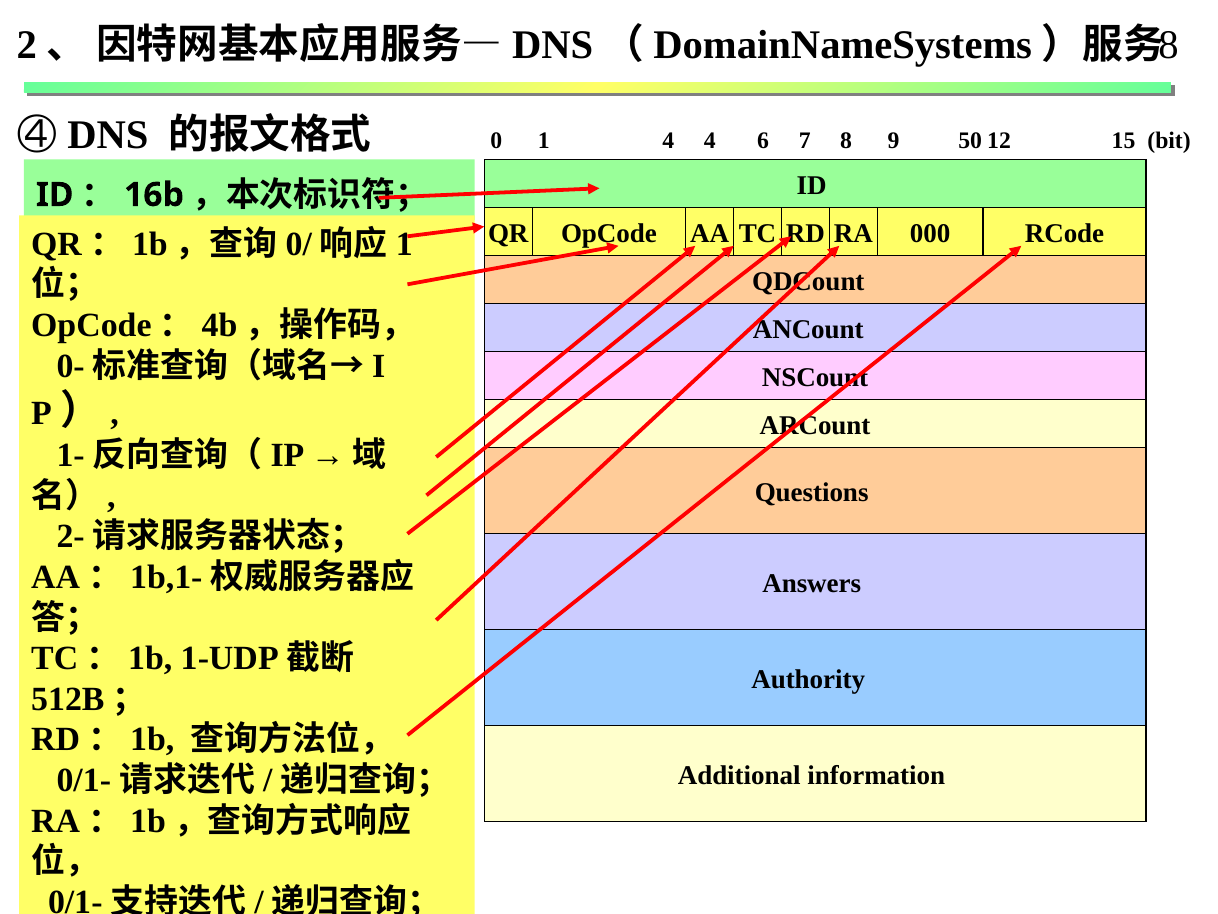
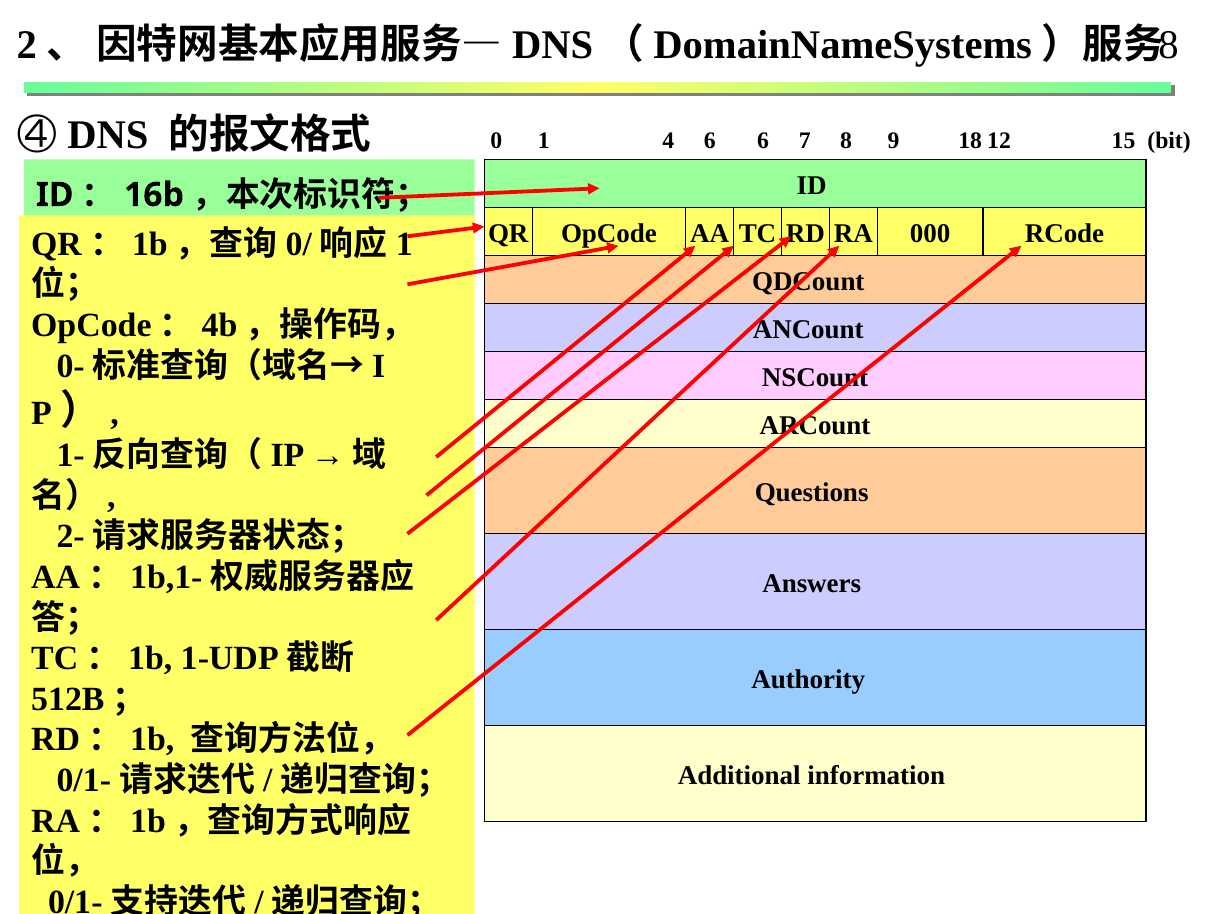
4 4: 4 -> 6
50: 50 -> 18
